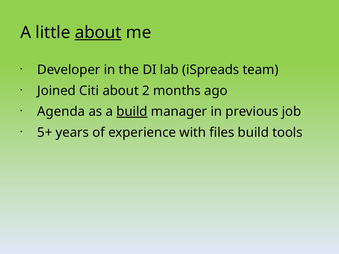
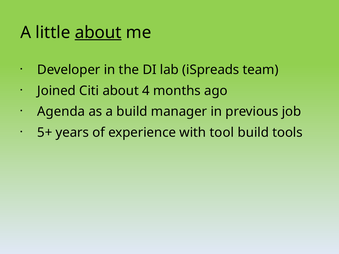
2: 2 -> 4
build at (132, 112) underline: present -> none
files: files -> tool
